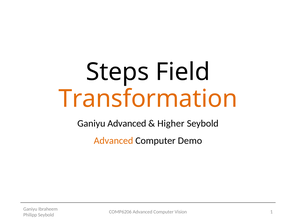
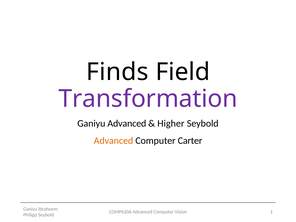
Steps: Steps -> Finds
Transformation colour: orange -> purple
Demo: Demo -> Carter
